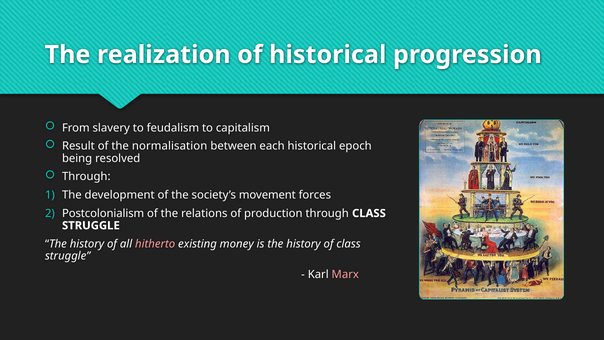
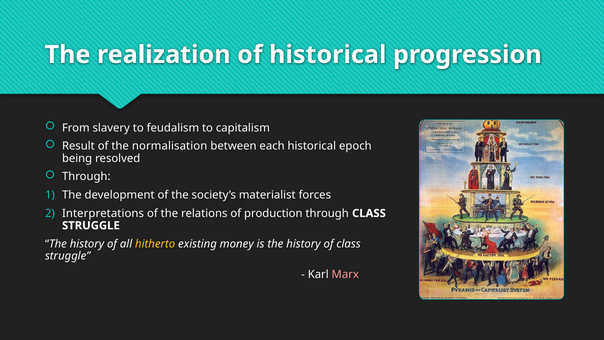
movement: movement -> materialist
Postcolonialism: Postcolonialism -> Interpretations
hitherto colour: pink -> yellow
